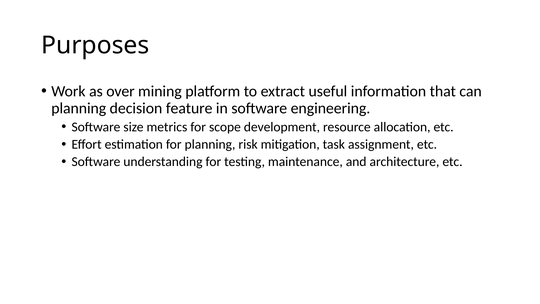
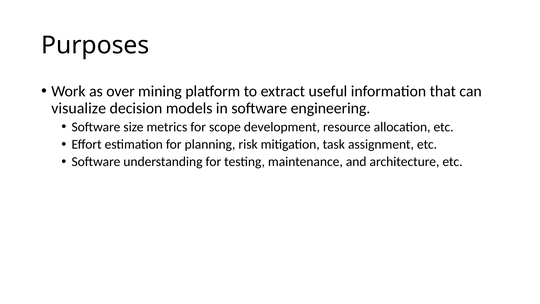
planning at (79, 108): planning -> visualize
feature: feature -> models
